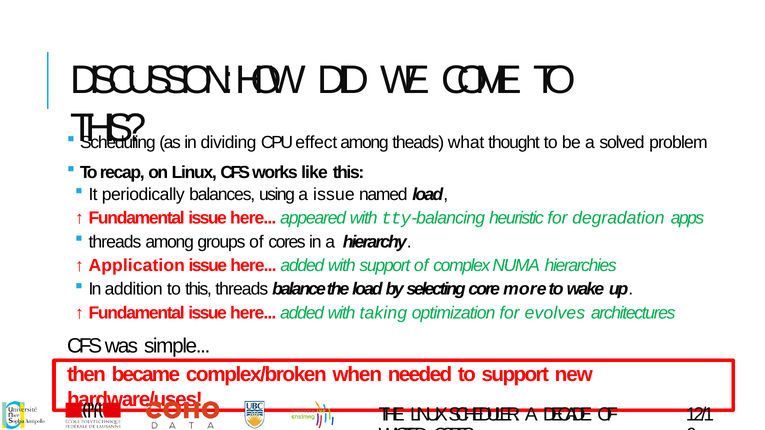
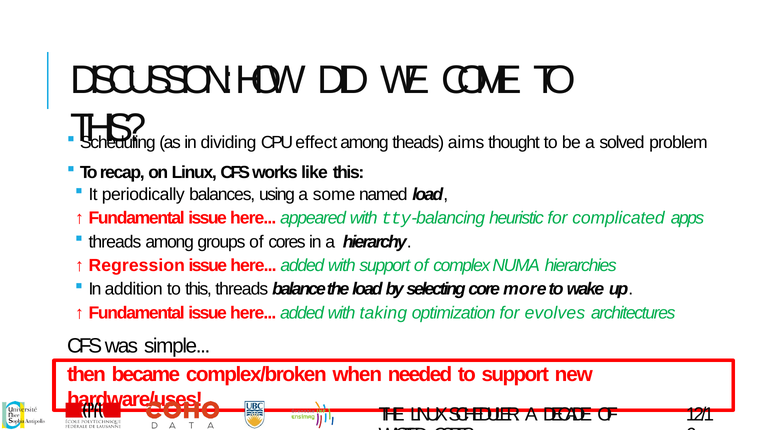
what: what -> aims
a issue: issue -> some
degradation: degradation -> complicated
Application: Application -> Regression
